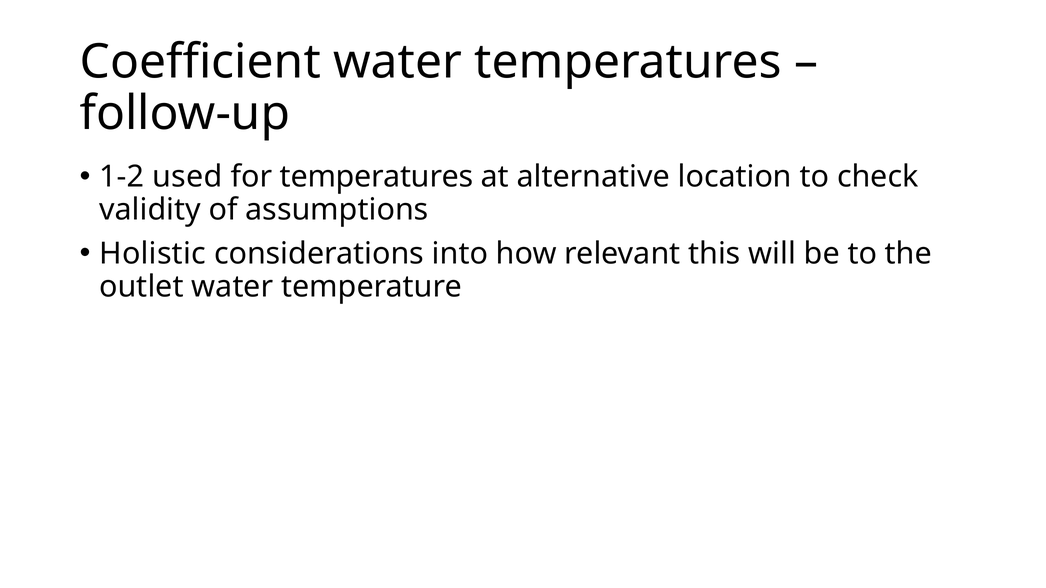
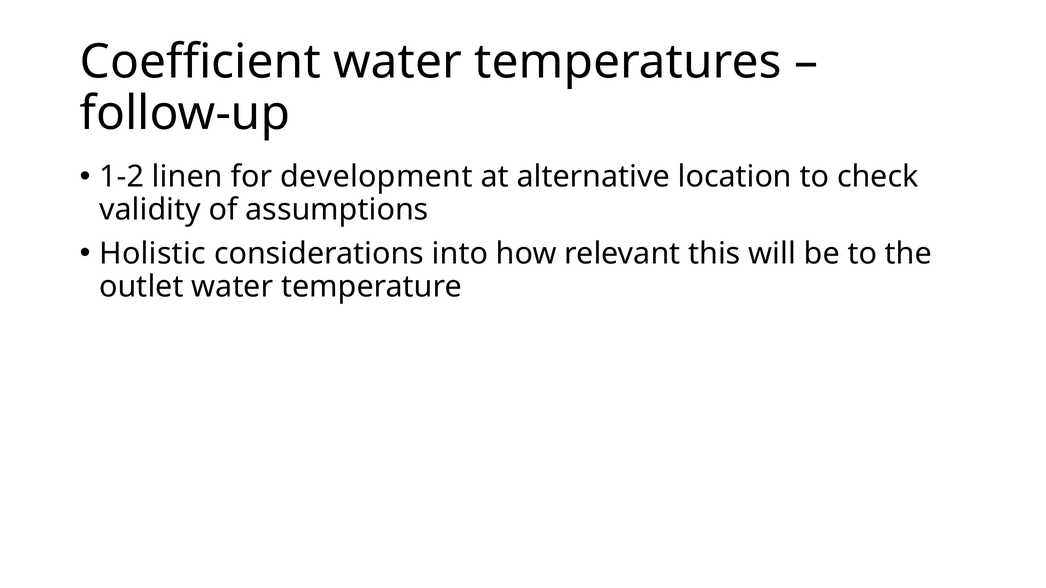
used: used -> linen
for temperatures: temperatures -> development
